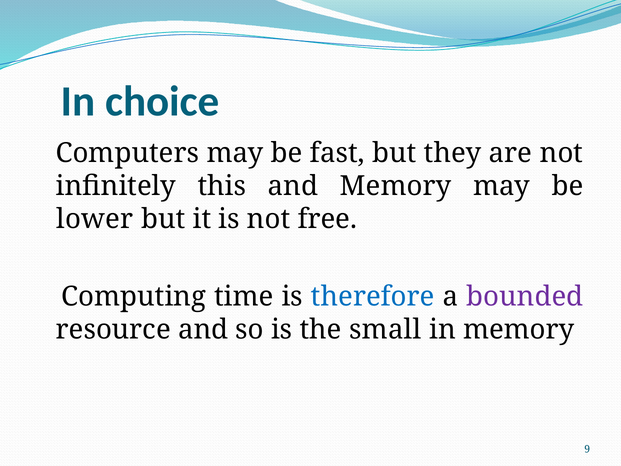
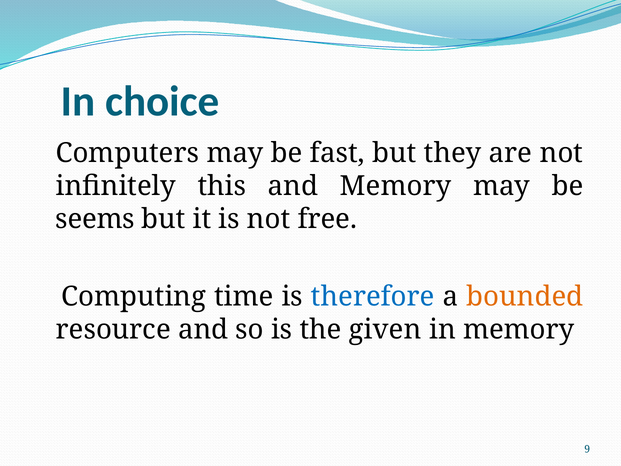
lower: lower -> seems
bounded colour: purple -> orange
small: small -> given
